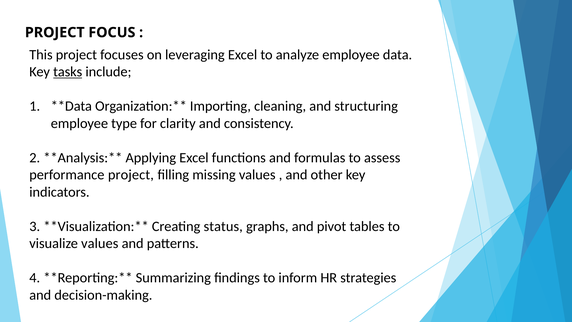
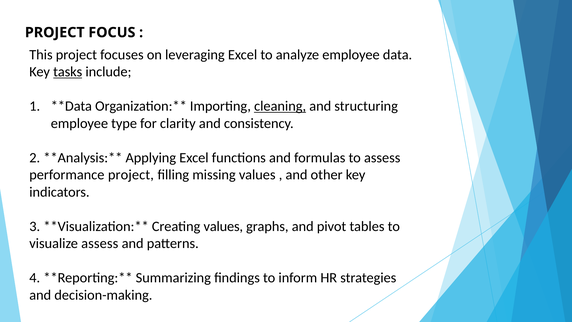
cleaning underline: none -> present
Creating status: status -> values
visualize values: values -> assess
